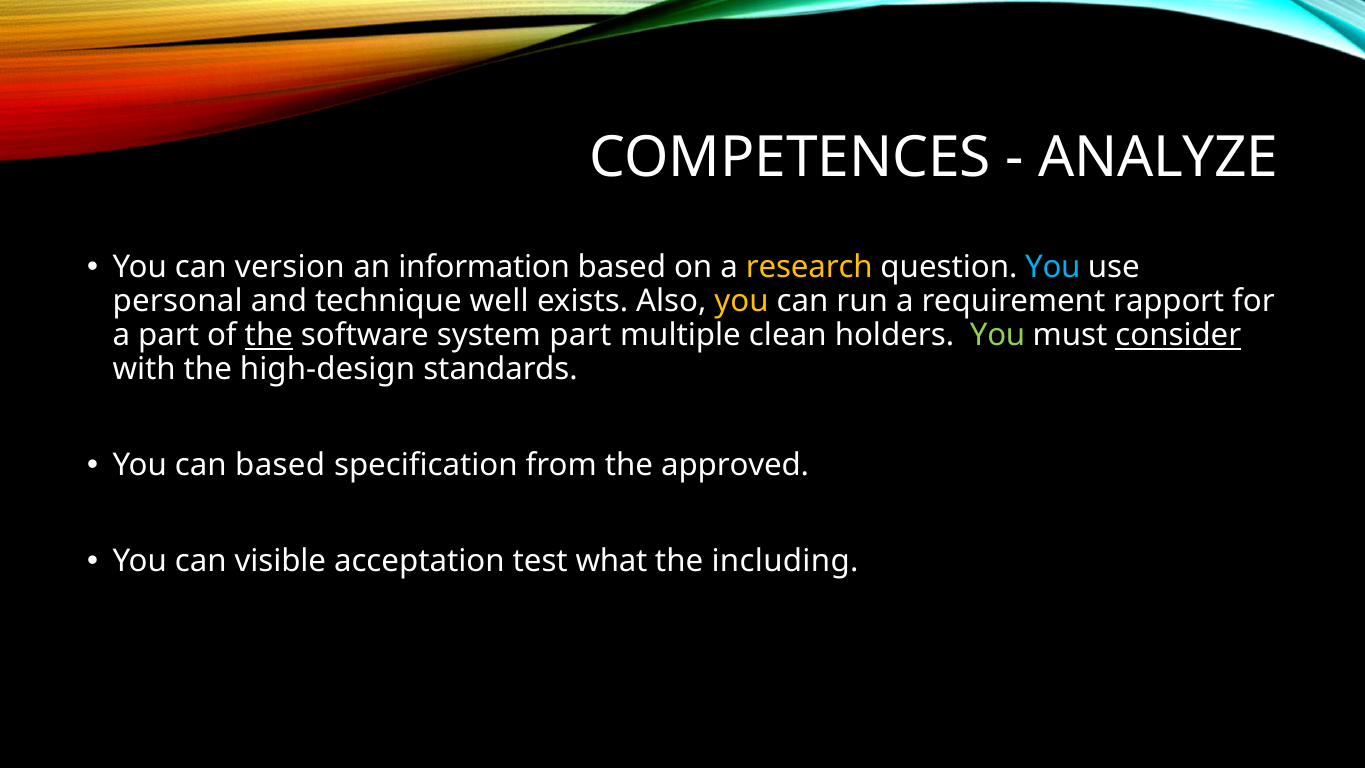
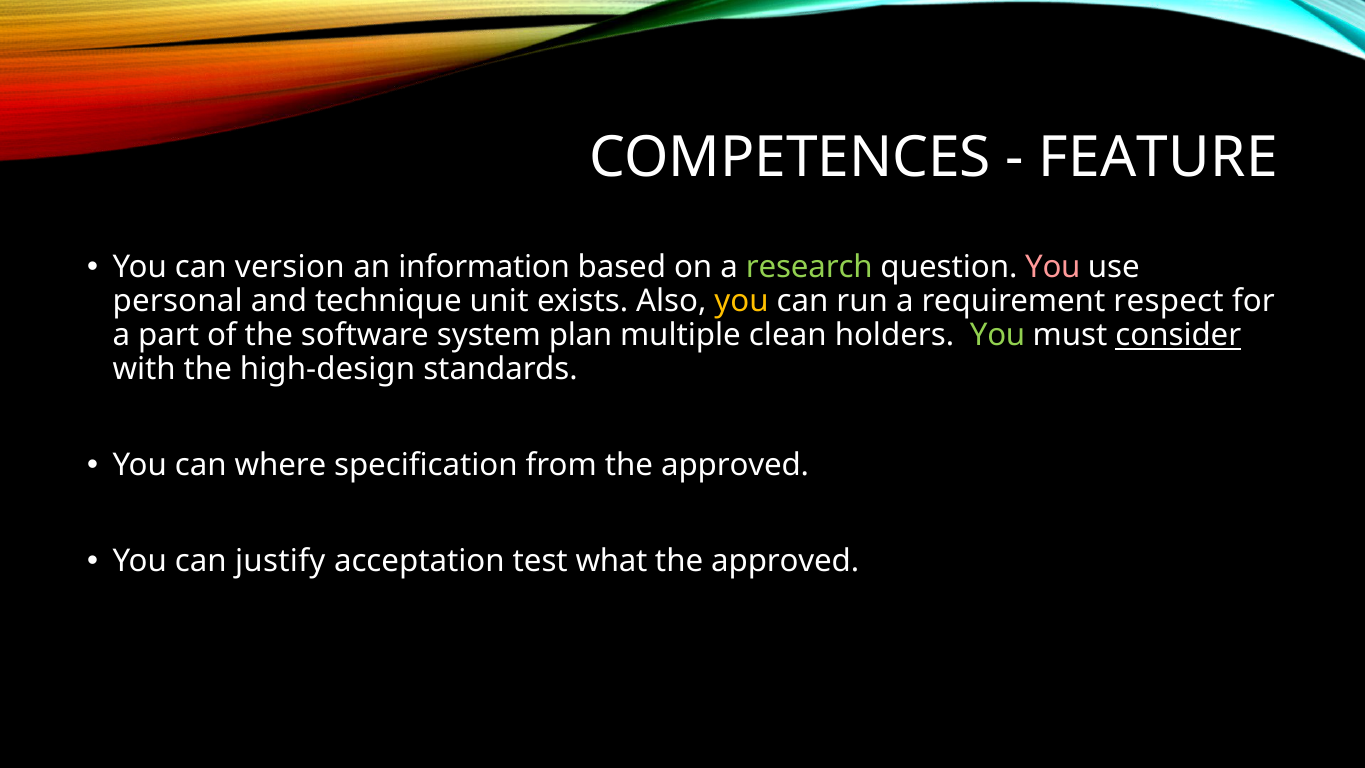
ANALYZE: ANALYZE -> FEATURE
research colour: yellow -> light green
You at (1053, 267) colour: light blue -> pink
well: well -> unit
rapport: rapport -> respect
the at (269, 335) underline: present -> none
system part: part -> plan
can based: based -> where
visible: visible -> justify
including at (785, 561): including -> approved
